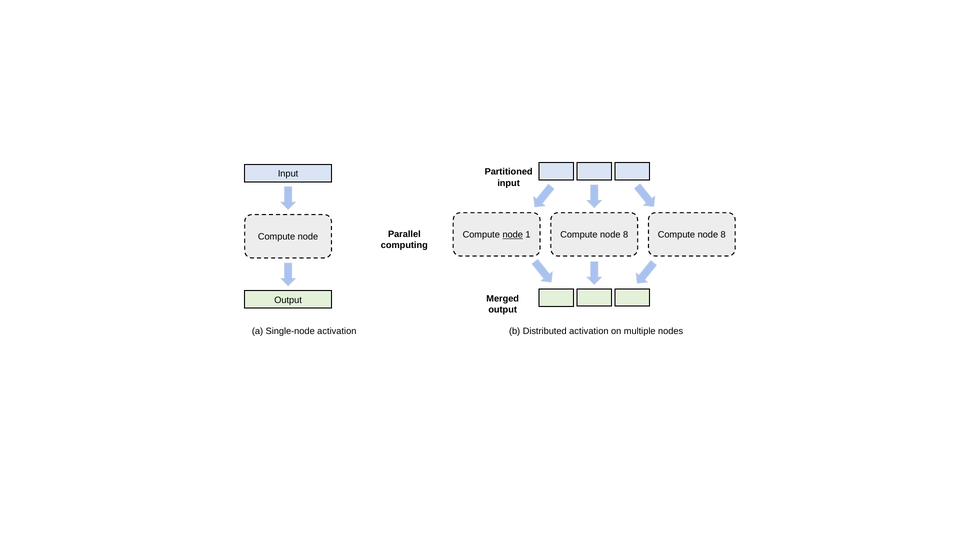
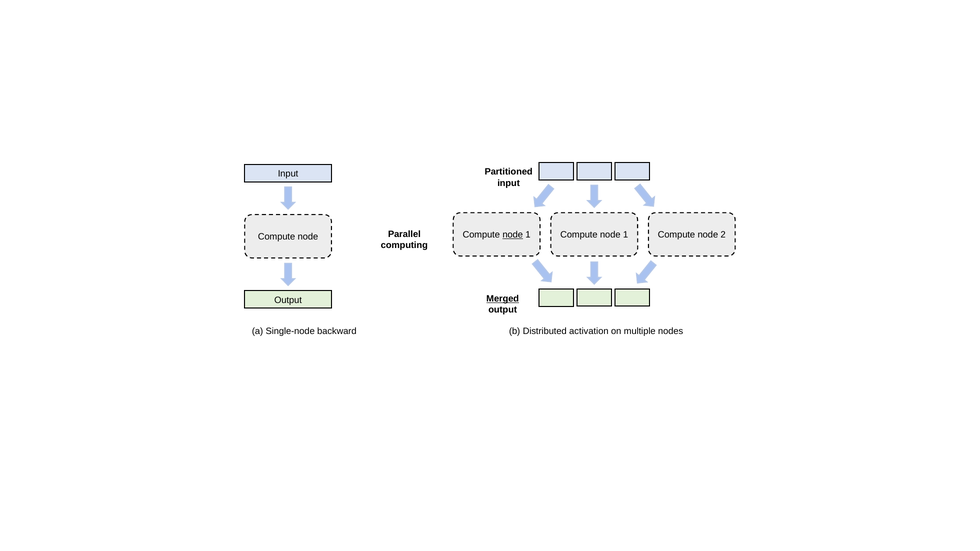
8 at (626, 235): 8 -> 1
1 Compute node 8: 8 -> 2
Merged underline: none -> present
Single-node activation: activation -> backward
